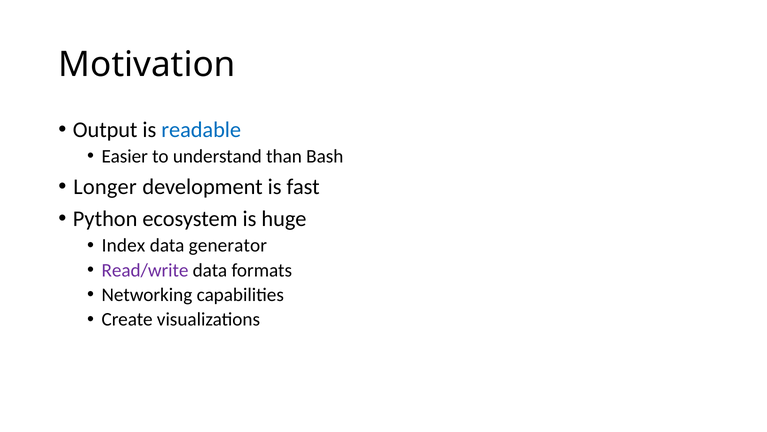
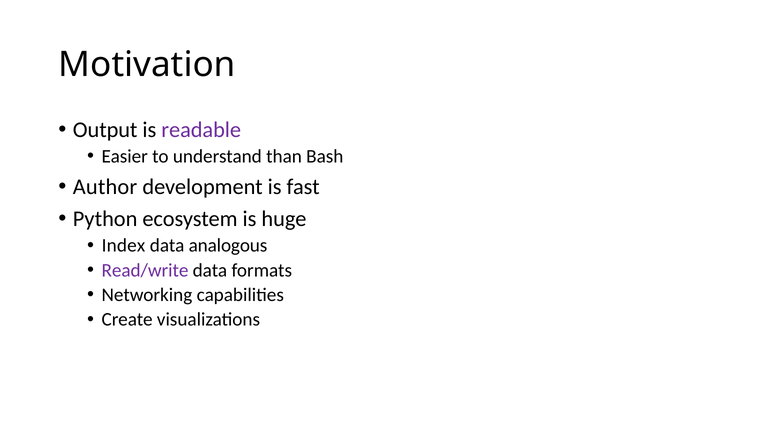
readable colour: blue -> purple
Longer: Longer -> Author
generator: generator -> analogous
